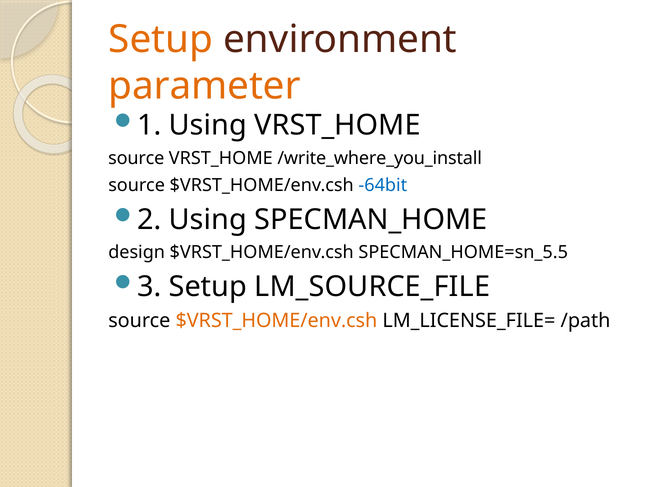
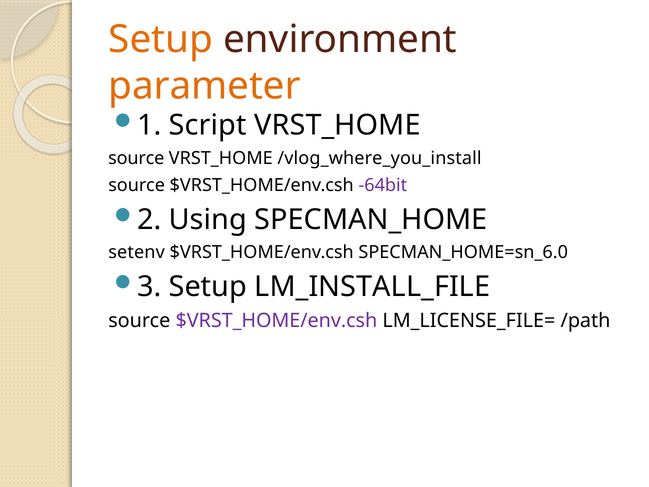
1 Using: Using -> Script
/write_where_you_install: /write_where_you_install -> /vlog_where_you_install
-64bit colour: blue -> purple
design: design -> setenv
SPECMAN_HOME=sn_5.5: SPECMAN_HOME=sn_5.5 -> SPECMAN_HOME=sn_6.0
LM_SOURCE_FILE: LM_SOURCE_FILE -> LM_INSTALL_FILE
$VRST_HOME/env.csh at (276, 321) colour: orange -> purple
